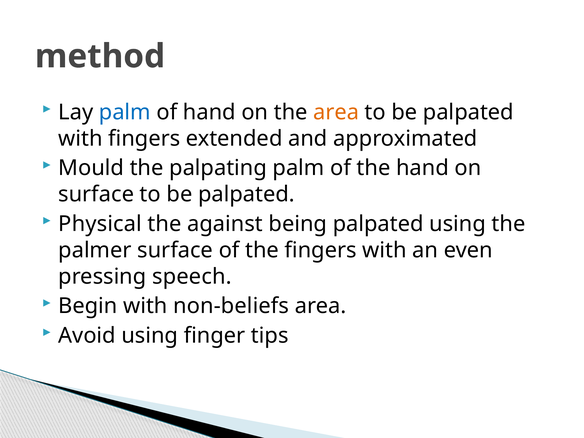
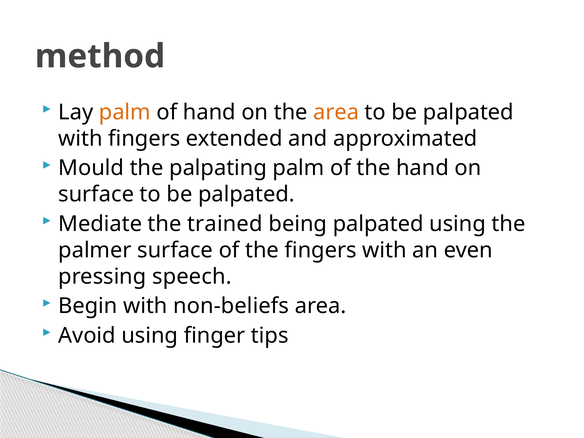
palm at (125, 112) colour: blue -> orange
Physical: Physical -> Mediate
against: against -> trained
